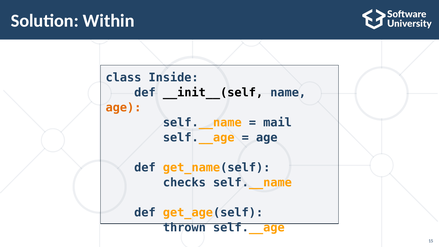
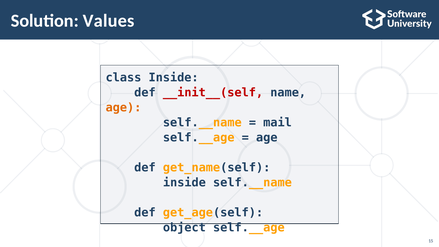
Within: Within -> Values
__init__(self colour: black -> red
checks at (184, 183): checks -> inside
thrown: thrown -> object
